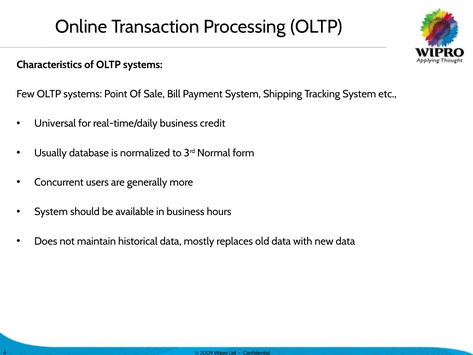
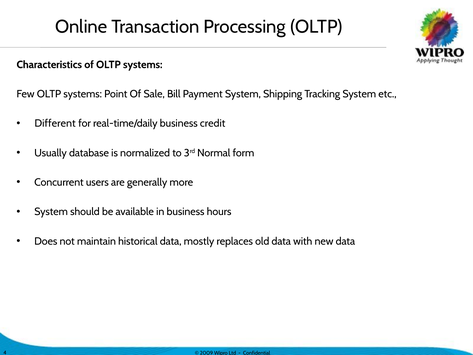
Universal: Universal -> Different
